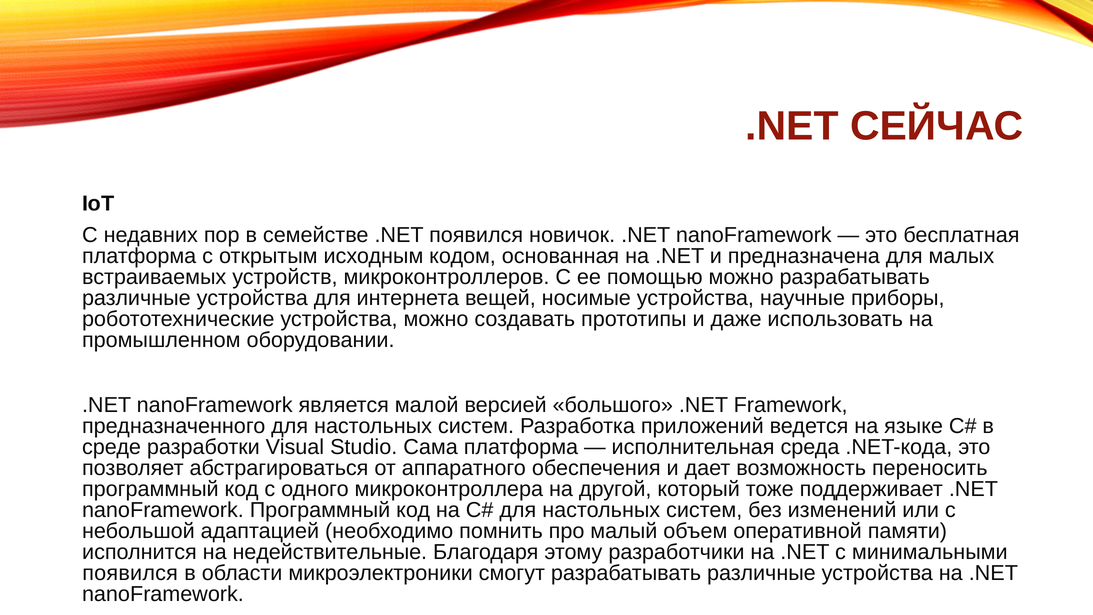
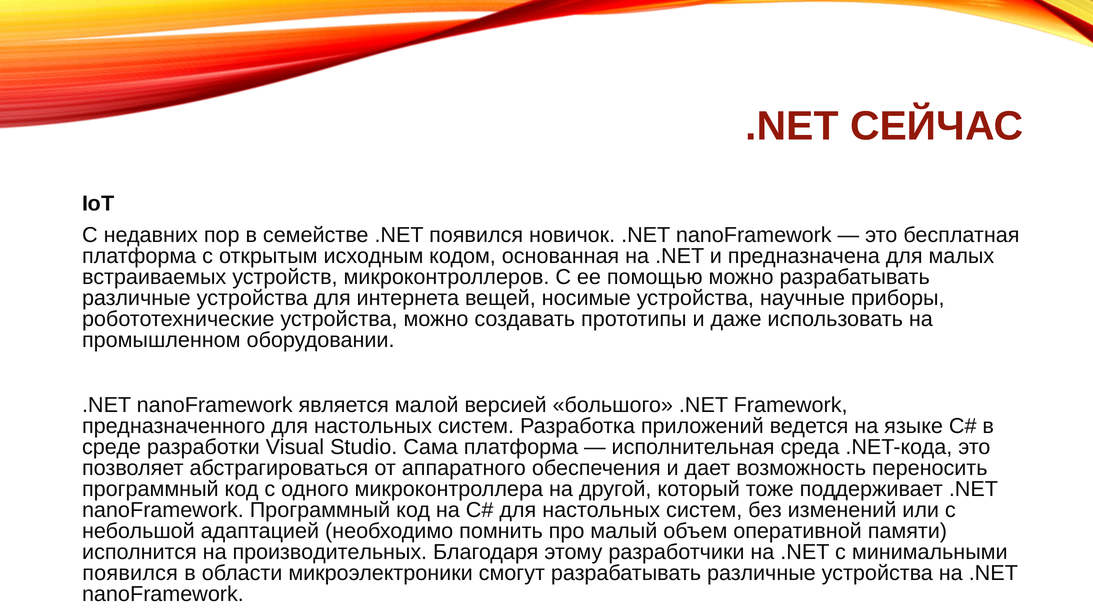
недействительные: недействительные -> производительных
